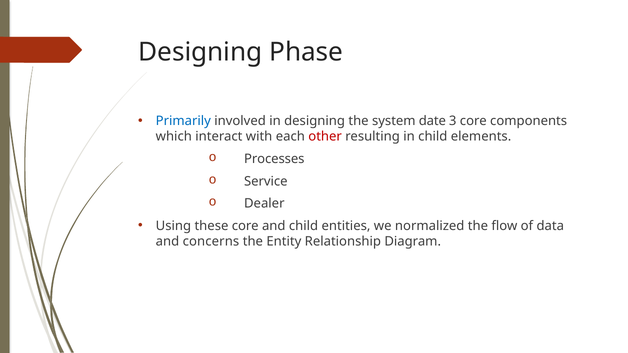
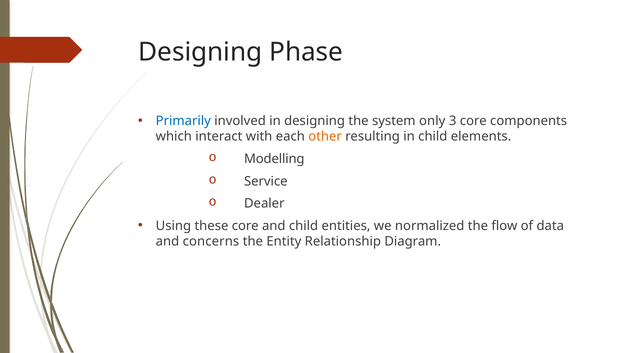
date: date -> only
other colour: red -> orange
Processes: Processes -> Modelling
